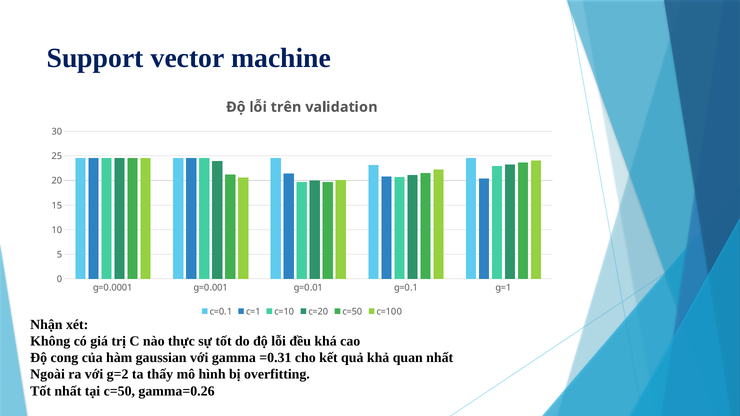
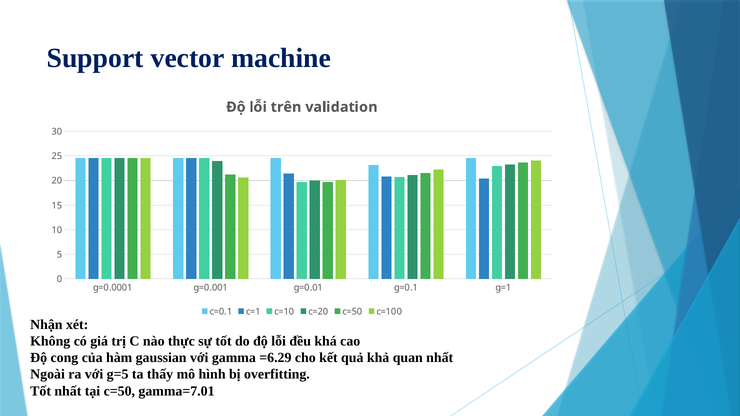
=0.31: =0.31 -> =6.29
g=2: g=2 -> g=5
gamma=0.26: gamma=0.26 -> gamma=7.01
